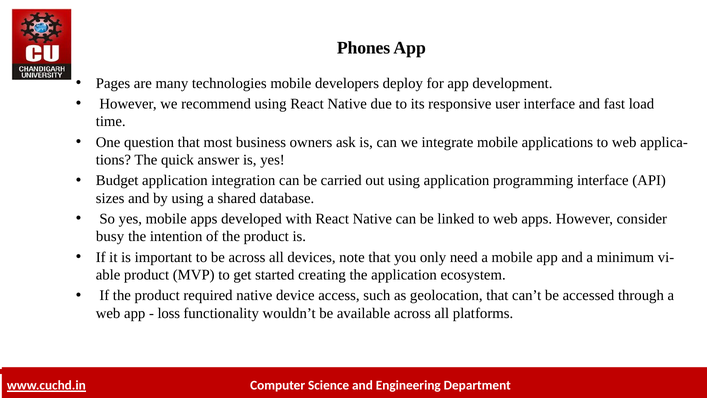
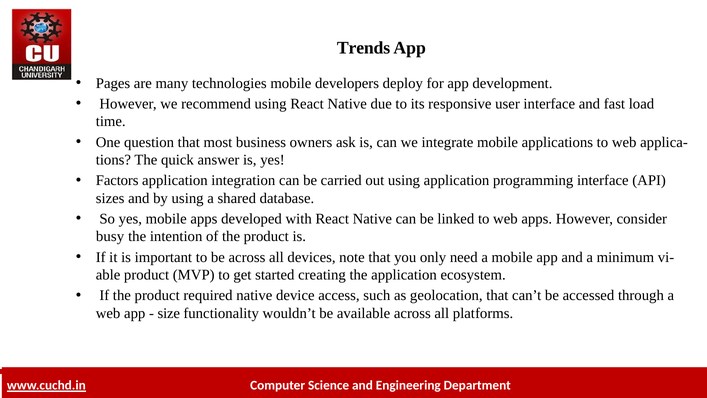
Phones: Phones -> Trends
Budget: Budget -> Factors
loss: loss -> size
